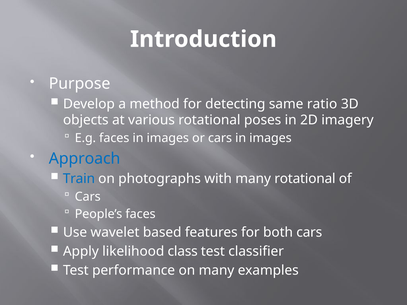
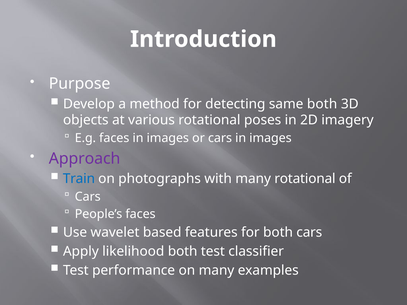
same ratio: ratio -> both
Approach colour: blue -> purple
likelihood class: class -> both
